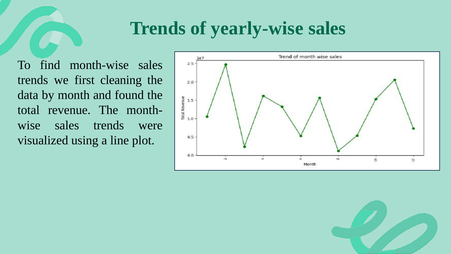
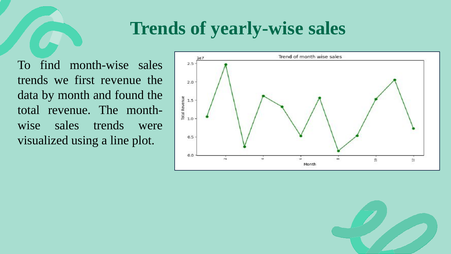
first cleaning: cleaning -> revenue
